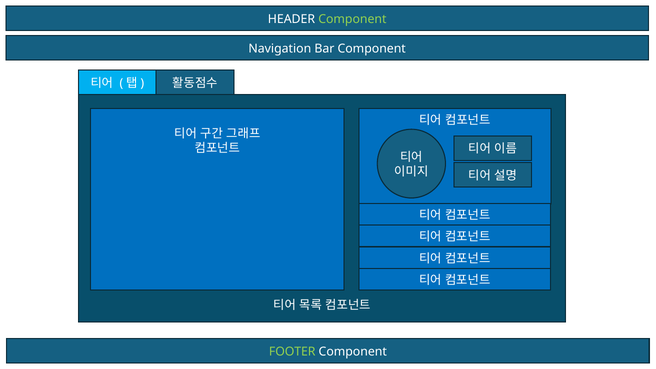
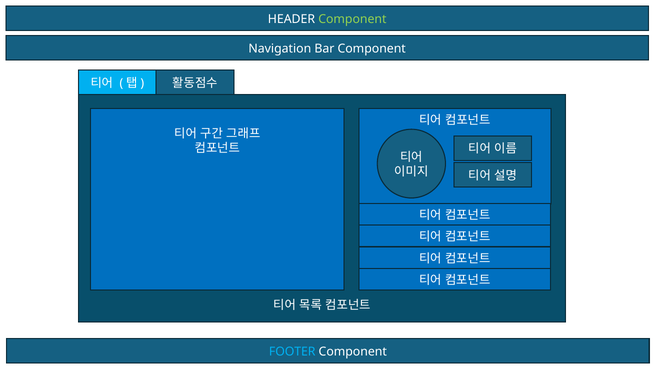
FOOTER colour: light green -> light blue
